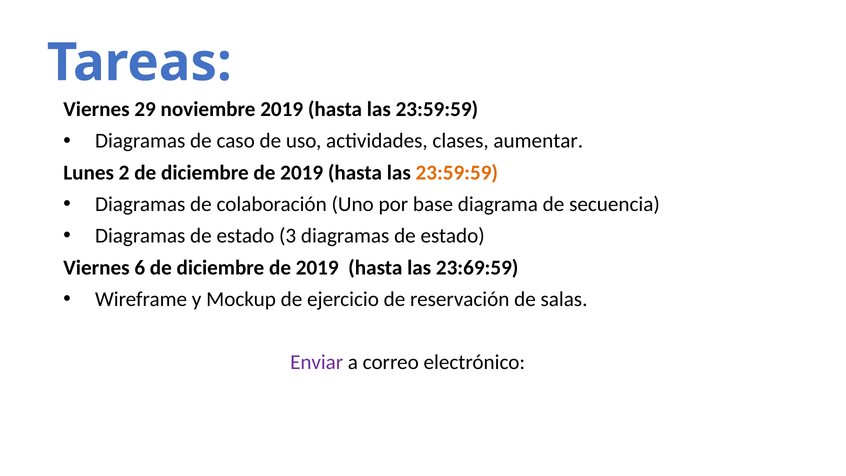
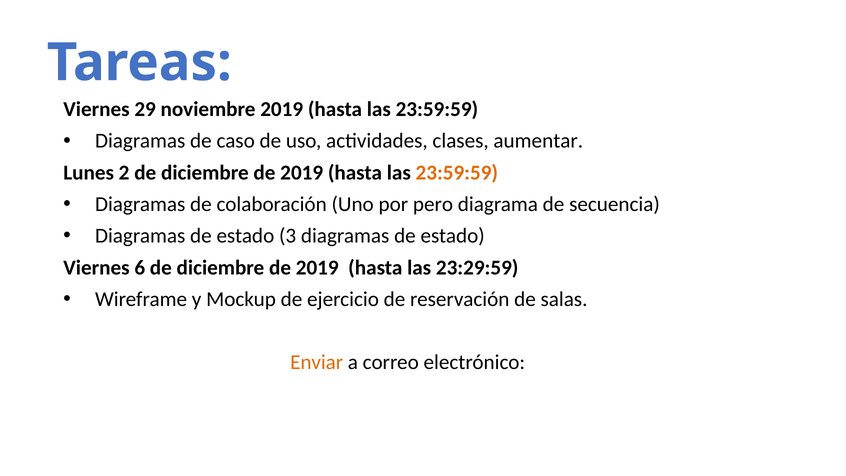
base: base -> pero
23:69:59: 23:69:59 -> 23:29:59
Enviar colour: purple -> orange
